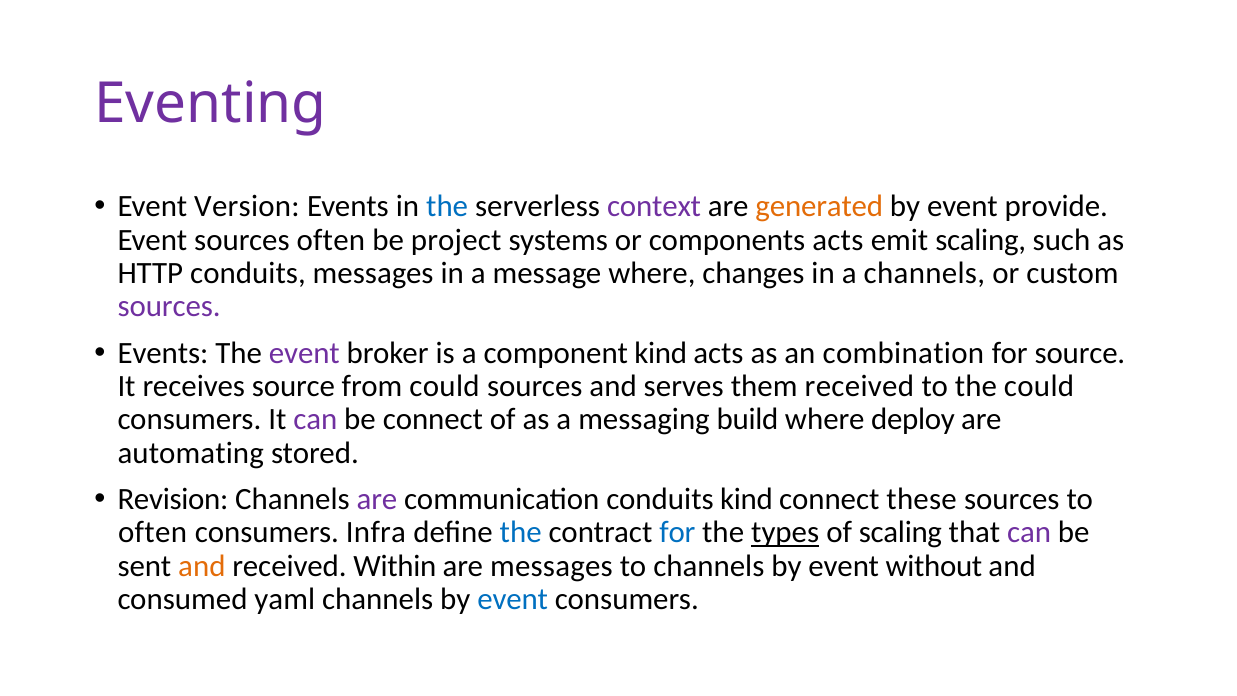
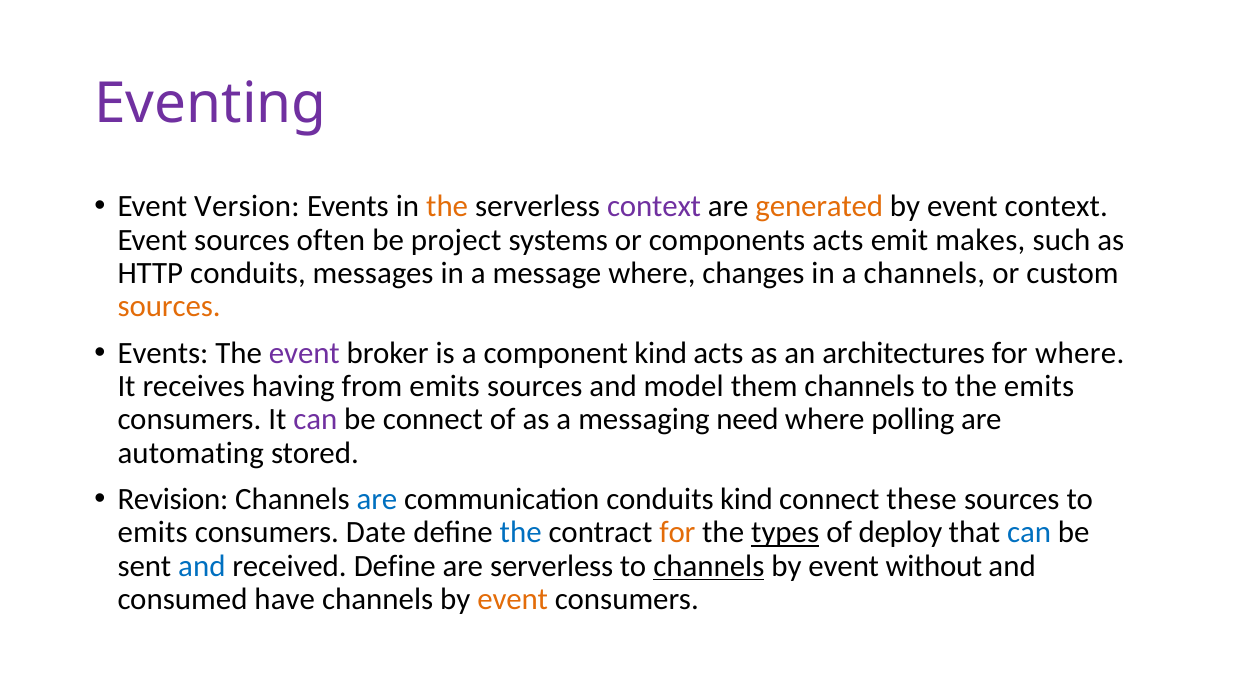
the at (447, 206) colour: blue -> orange
event provide: provide -> context
emit scaling: scaling -> makes
sources at (169, 307) colour: purple -> orange
combination: combination -> architectures
for source: source -> where
receives source: source -> having
from could: could -> emits
serves: serves -> model
them received: received -> channels
the could: could -> emits
build: build -> need
deploy: deploy -> polling
are at (377, 499) colour: purple -> blue
often at (153, 533): often -> emits
Infra: Infra -> Date
for at (677, 533) colour: blue -> orange
of scaling: scaling -> deploy
can at (1029, 533) colour: purple -> blue
and at (202, 566) colour: orange -> blue
received Within: Within -> Define
are messages: messages -> serverless
channels at (709, 566) underline: none -> present
yaml: yaml -> have
event at (513, 599) colour: blue -> orange
